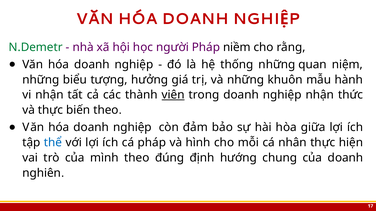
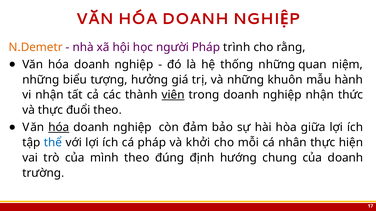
N.Demetr colour: green -> orange
niềm: niềm -> trình
biến: biến -> đuổi
hóa at (59, 128) underline: none -> present
hình: hình -> khởi
nghiên: nghiên -> trường
